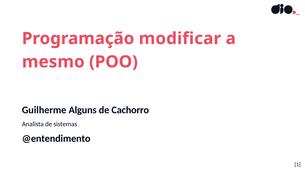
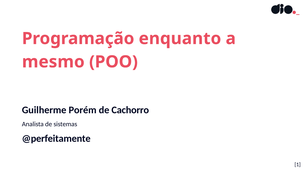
modificar: modificar -> enquanto
Alguns: Alguns -> Porém
@entendimento: @entendimento -> @perfeitamente
